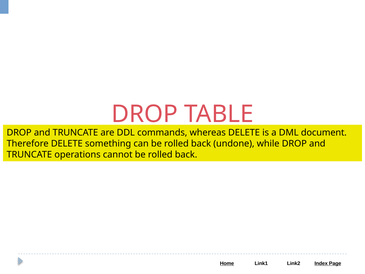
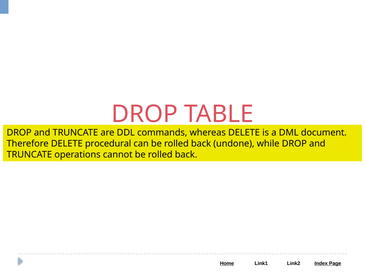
something: something -> procedural
